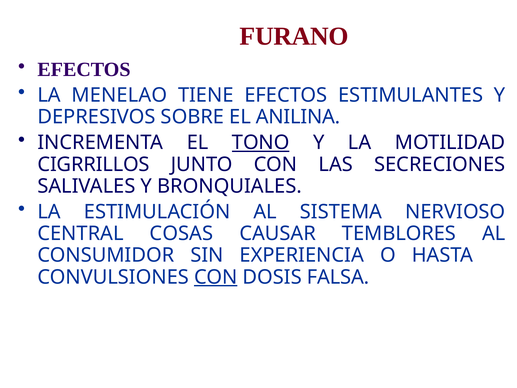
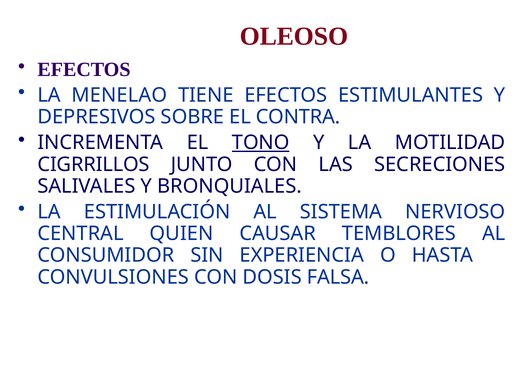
FURANO: FURANO -> OLEOSO
ANILINA: ANILINA -> CONTRA
COSAS: COSAS -> QUIEN
CON at (216, 277) underline: present -> none
